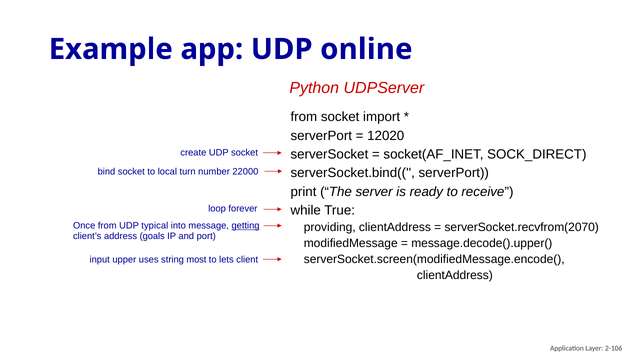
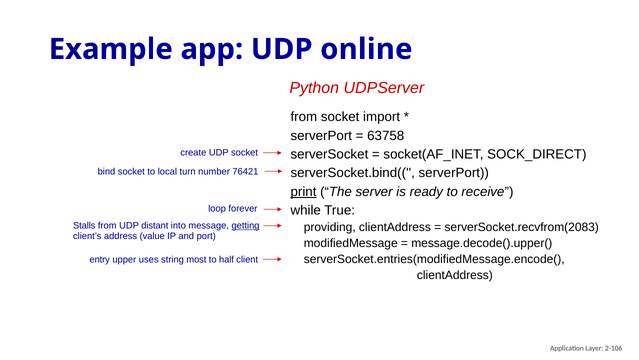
12020: 12020 -> 63758
22000: 22000 -> 76421
print underline: none -> present
Once: Once -> Stalls
typical: typical -> distant
serverSocket.recvfrom(2070: serverSocket.recvfrom(2070 -> serverSocket.recvfrom(2083
goals: goals -> value
serverSocket.screen(modifiedMessage.encode(: serverSocket.screen(modifiedMessage.encode( -> serverSocket.entries(modifiedMessage.encode(
input: input -> entry
lets: lets -> half
